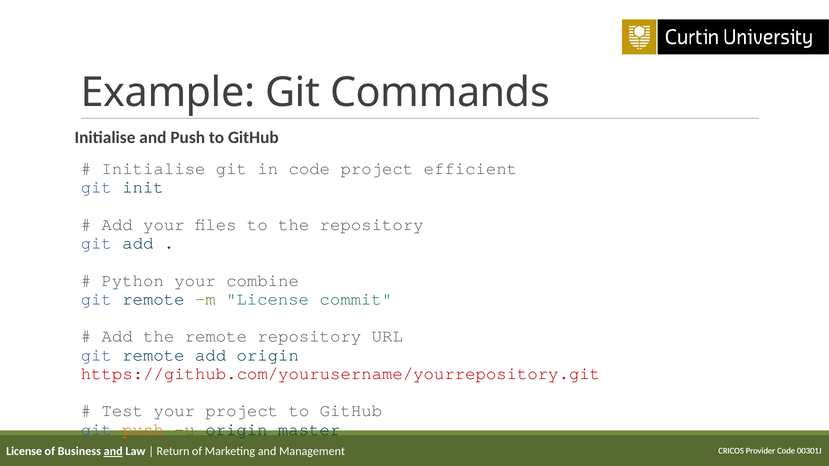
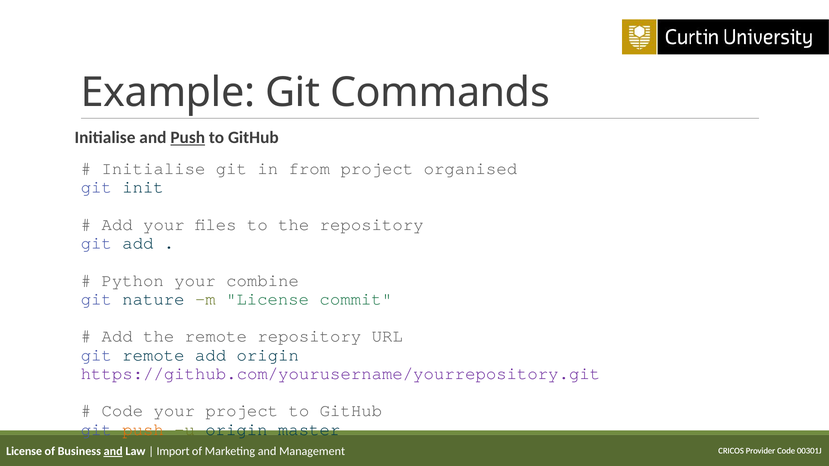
Push at (188, 138) underline: none -> present
in code: code -> from
efficient: efficient -> organised
remote at (153, 299): remote -> nature
https://github.com/yourusername/yourrepository.git colour: red -> purple
Test at (122, 411): Test -> Code
Return: Return -> Import
